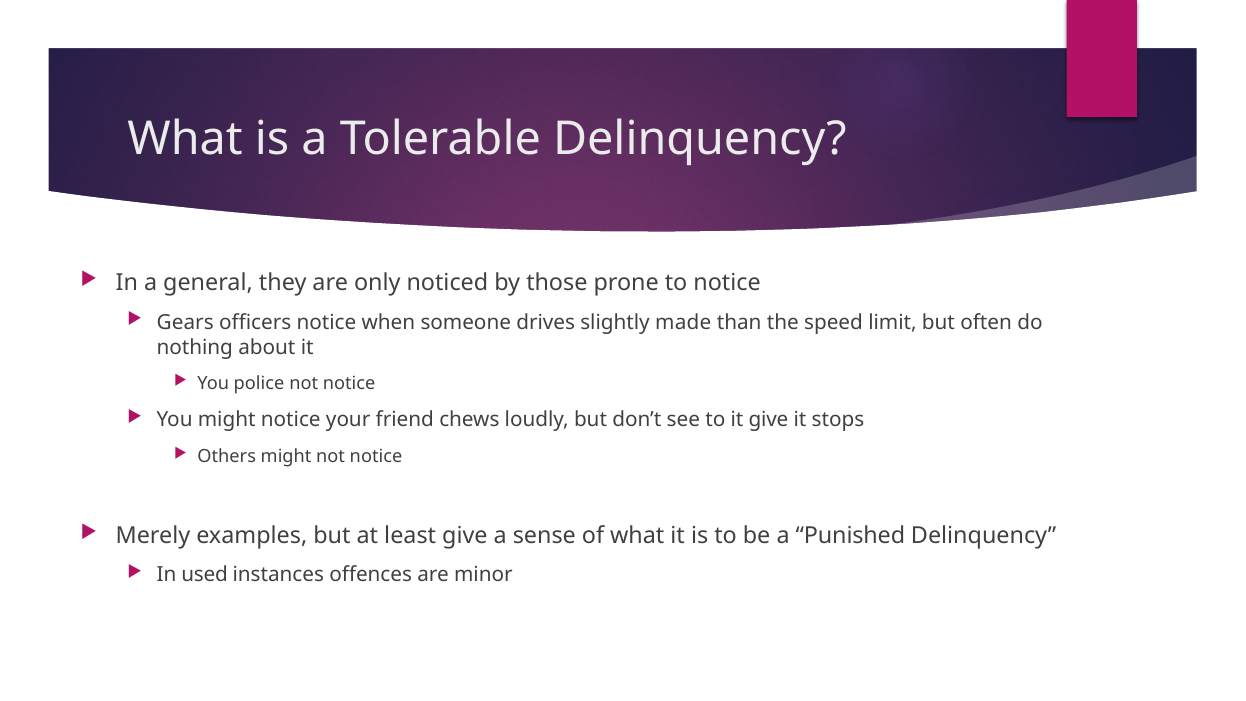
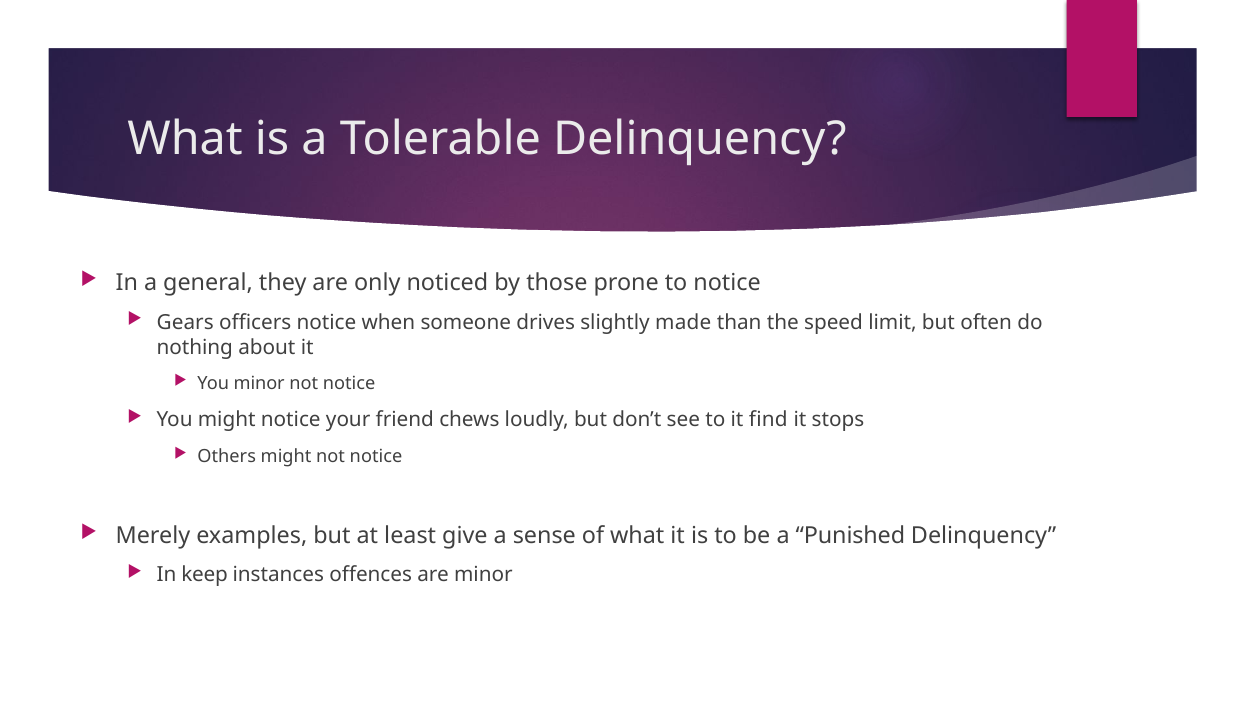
You police: police -> minor
it give: give -> find
used: used -> keep
